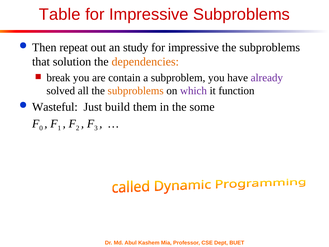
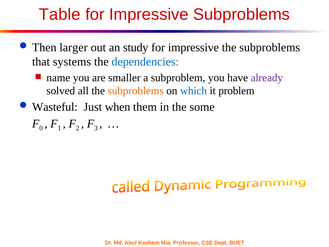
repeat: repeat -> larger
solution: solution -> systems
dependencies colour: orange -> blue
break: break -> name
contain: contain -> smaller
which colour: purple -> blue
function: function -> problem
build: build -> when
